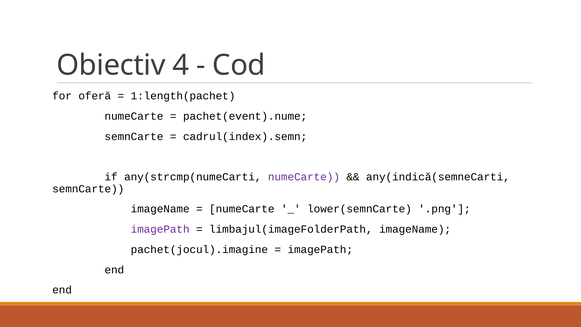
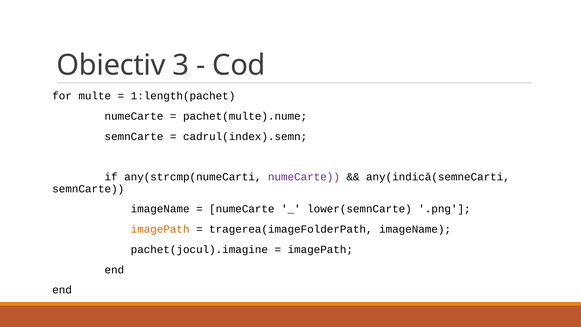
4: 4 -> 3
oferă: oferă -> multe
pachet(event).nume: pachet(event).nume -> pachet(multe).nume
imagePath at (160, 229) colour: purple -> orange
limbajul(imageFolderPath: limbajul(imageFolderPath -> tragerea(imageFolderPath
